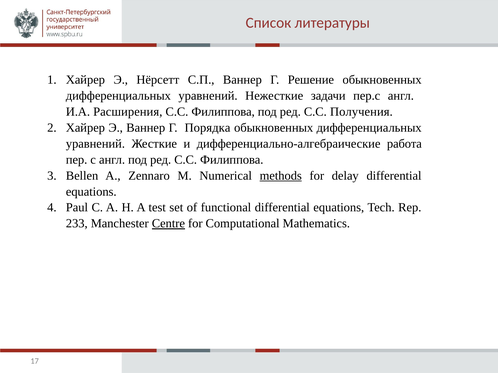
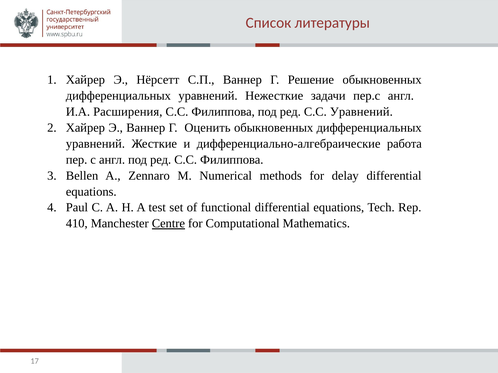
С.C Получения: Получения -> Уравнений
Порядка: Порядка -> Оценить
methods underline: present -> none
233: 233 -> 410
